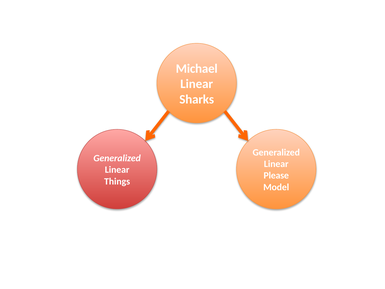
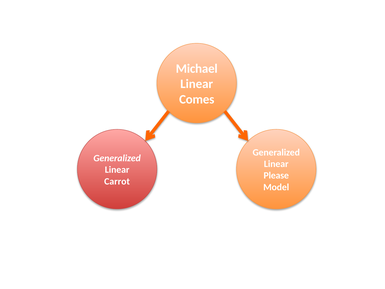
Sharks: Sharks -> Comes
Things: Things -> Carrot
